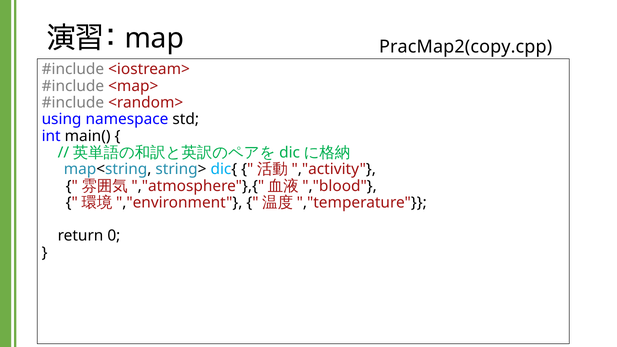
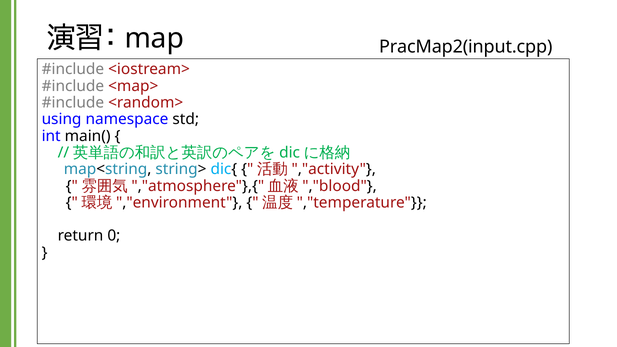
PracMap2(copy.cpp: PracMap2(copy.cpp -> PracMap2(input.cpp
